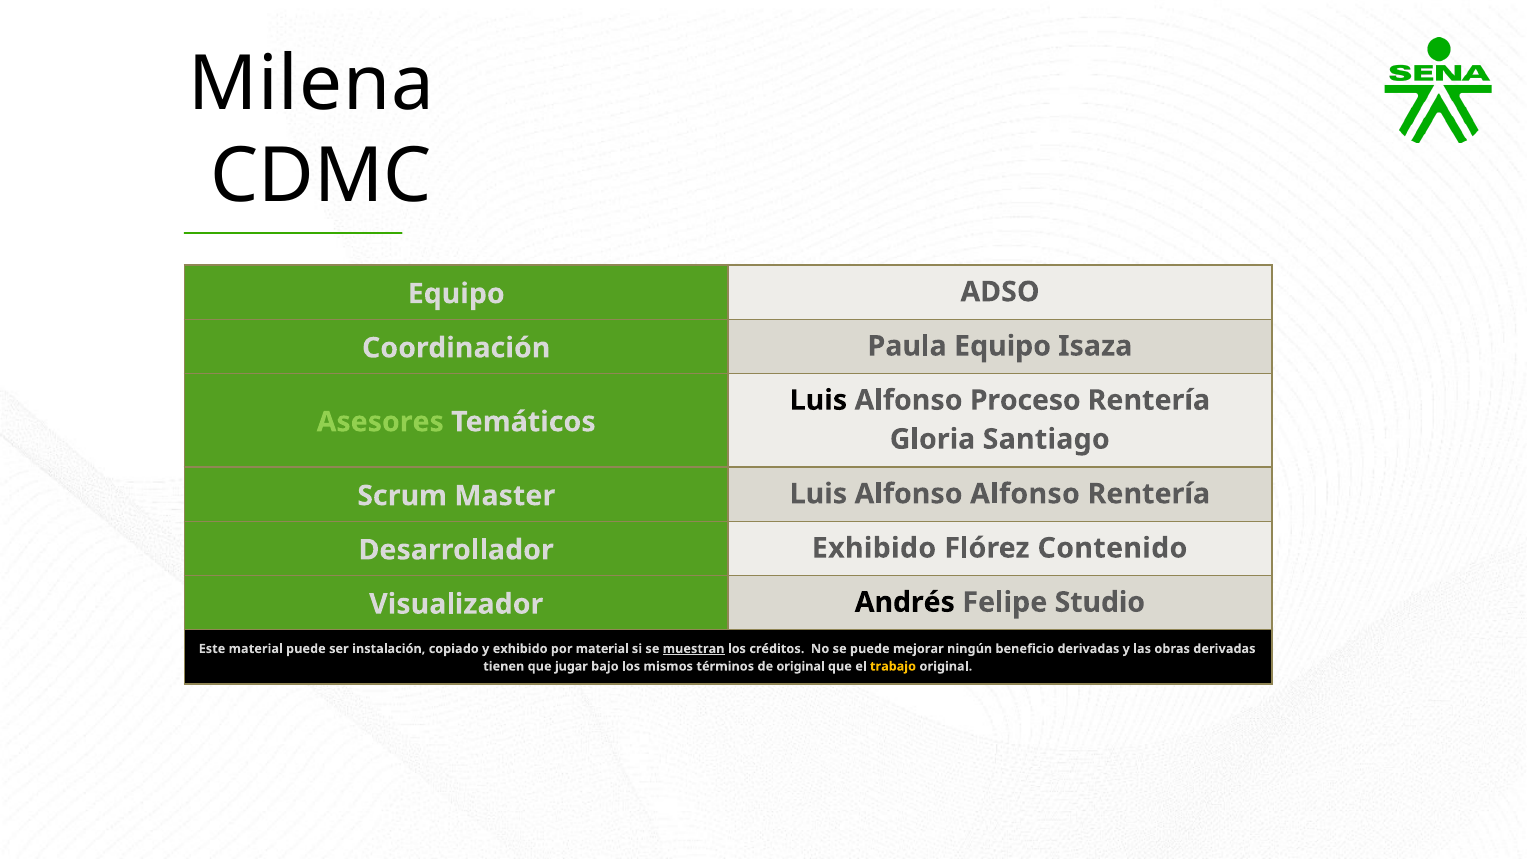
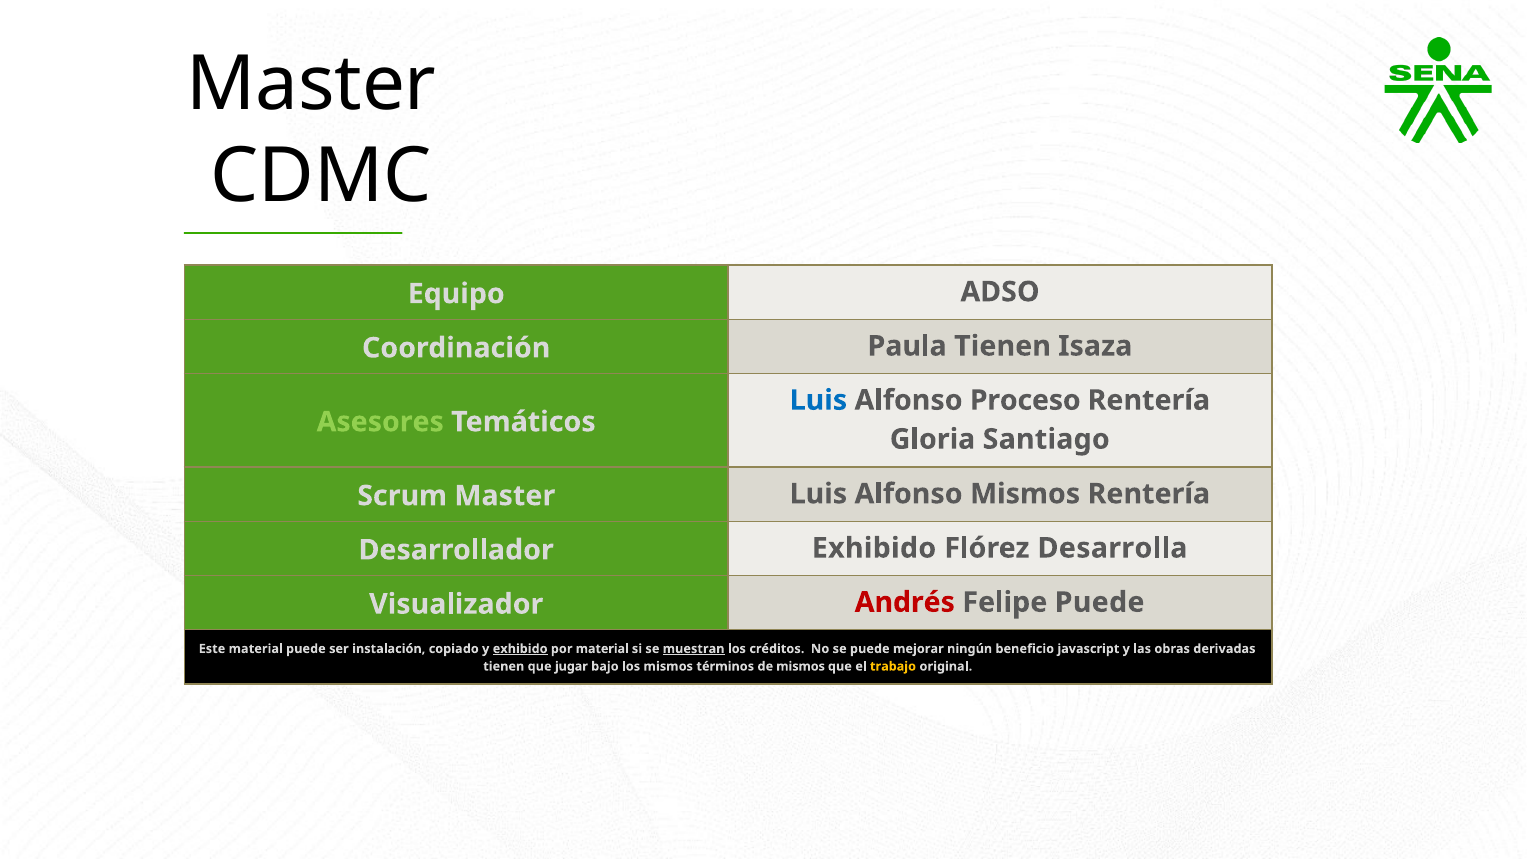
Milena at (311, 84): Milena -> Master
Paula Equipo: Equipo -> Tienen
Luis at (818, 400) colour: black -> blue
Alfonso Alfonso: Alfonso -> Mismos
Contenido: Contenido -> Desarrolla
Andrés colour: black -> red
Felipe Studio: Studio -> Puede
exhibido at (520, 649) underline: none -> present
beneficio derivadas: derivadas -> javascript
de original: original -> mismos
